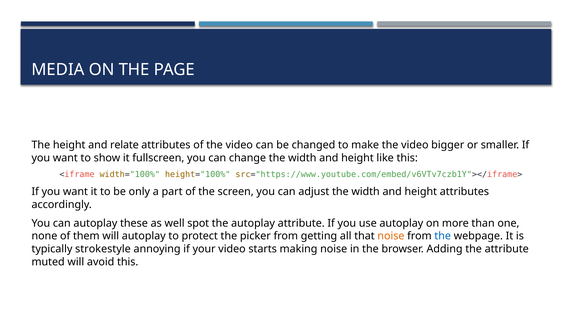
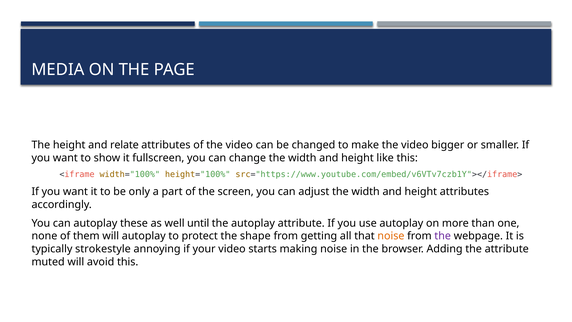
spot: spot -> until
picker: picker -> shape
the at (443, 236) colour: blue -> purple
